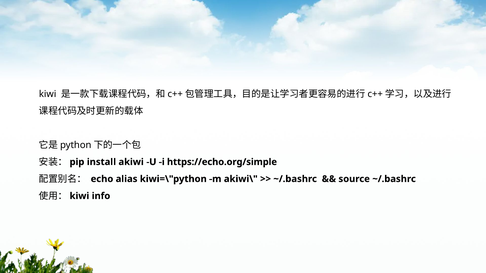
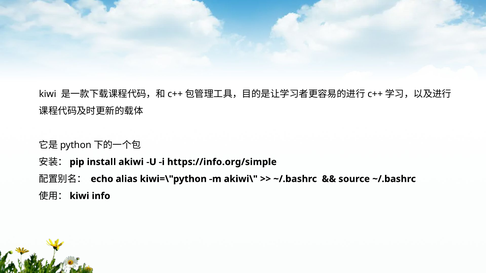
https://echo.org/simple: https://echo.org/simple -> https://info.org/simple
